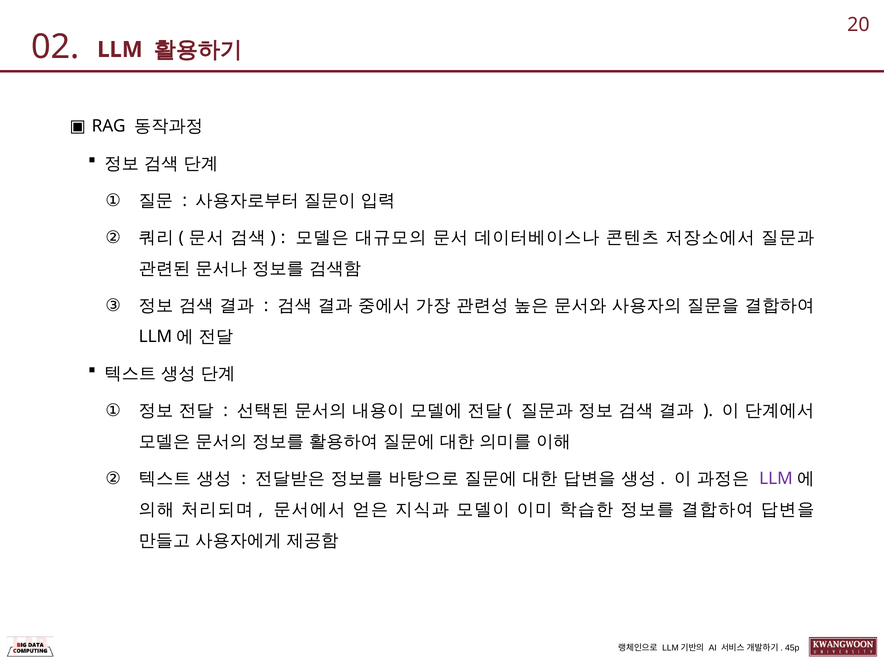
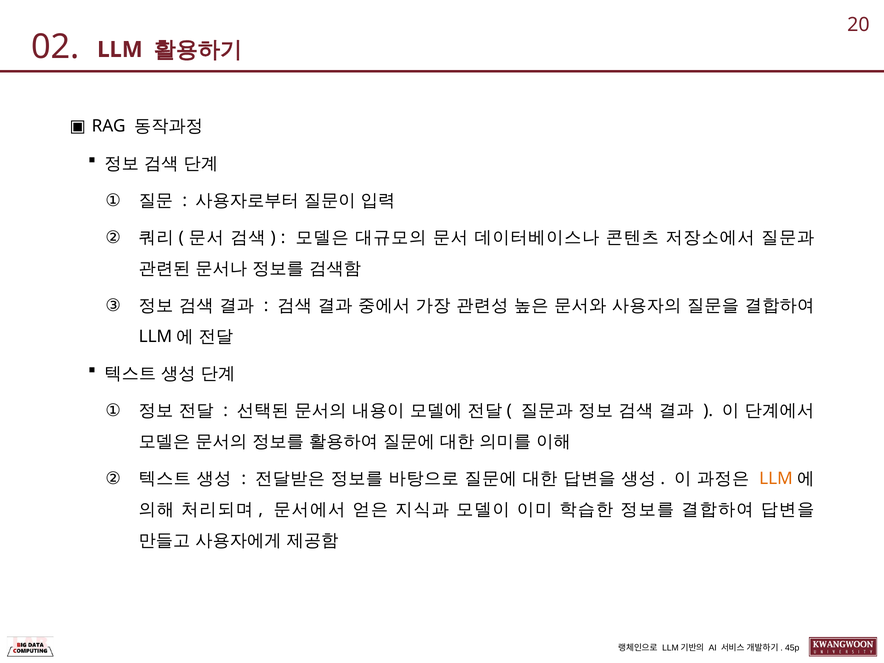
LLM at (776, 479) colour: purple -> orange
